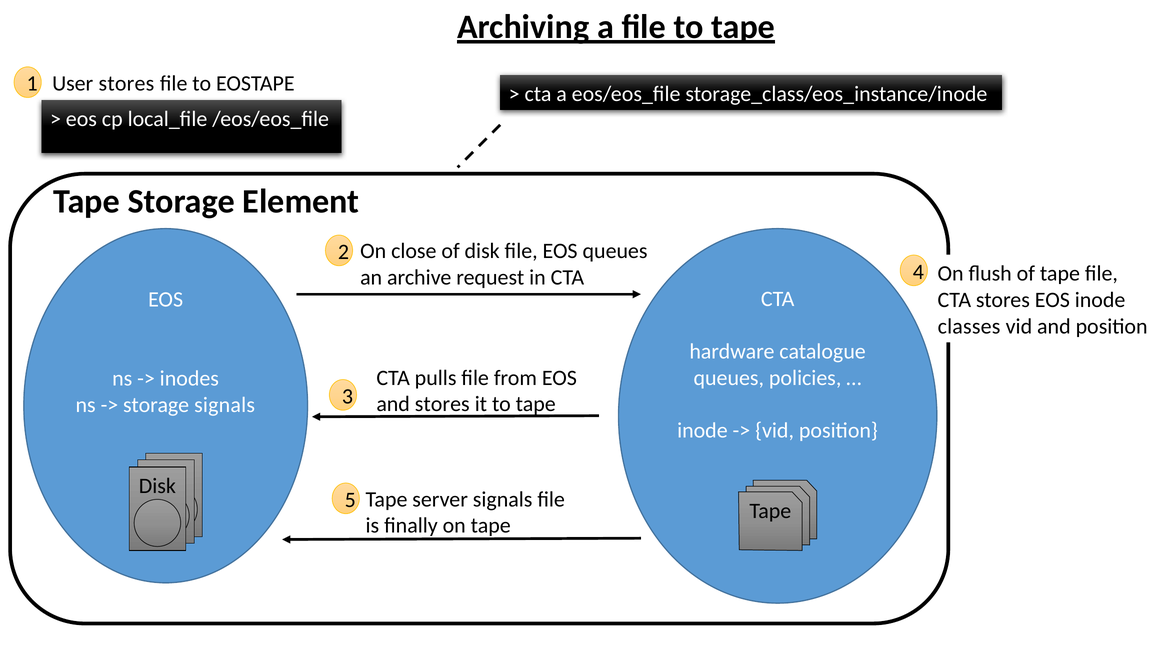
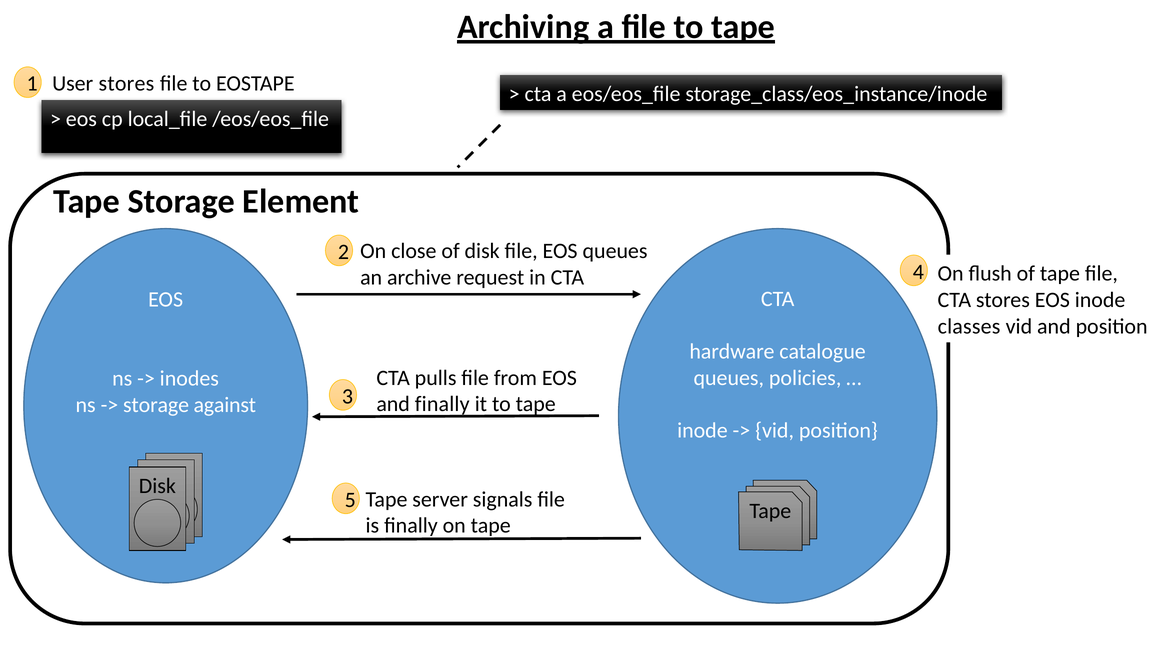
and stores: stores -> finally
storage signals: signals -> against
